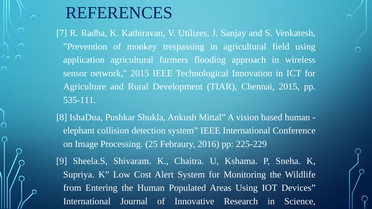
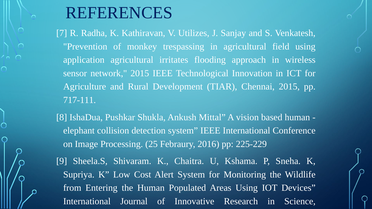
farmers: farmers -> irritates
535-111: 535-111 -> 717-111
